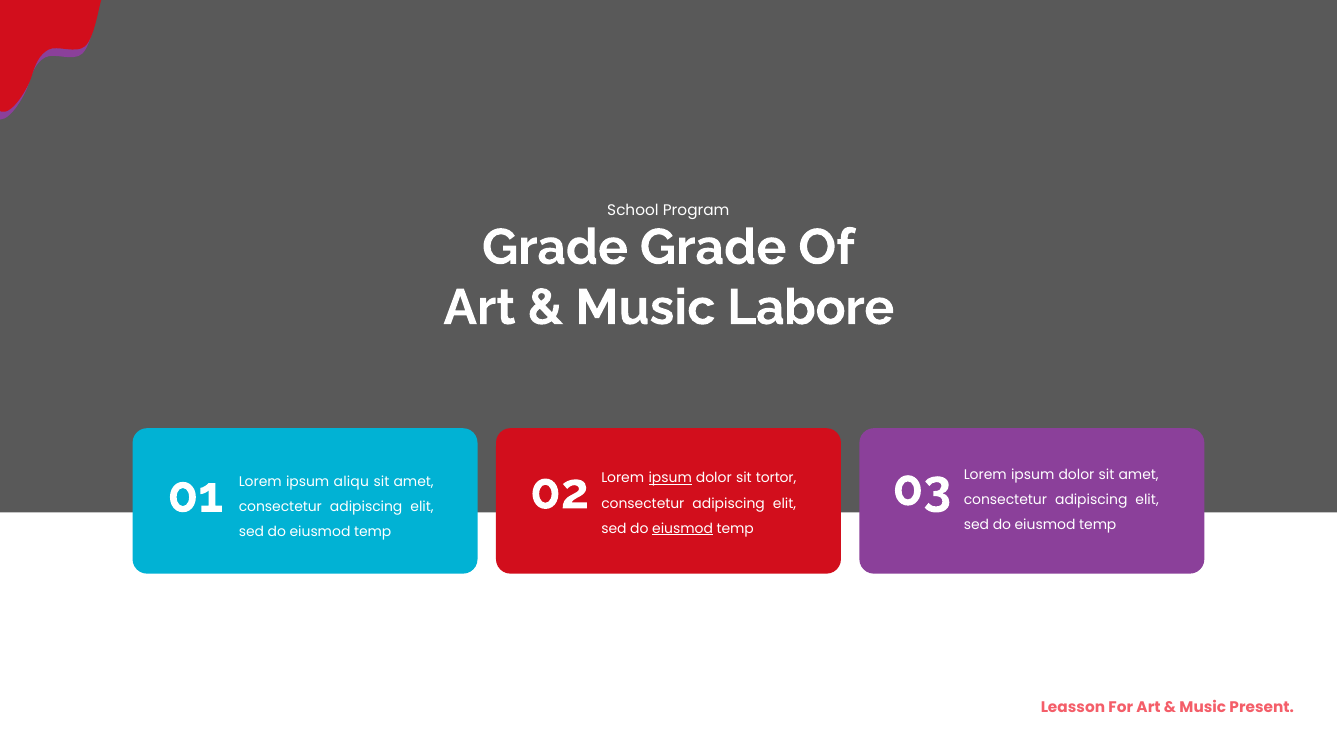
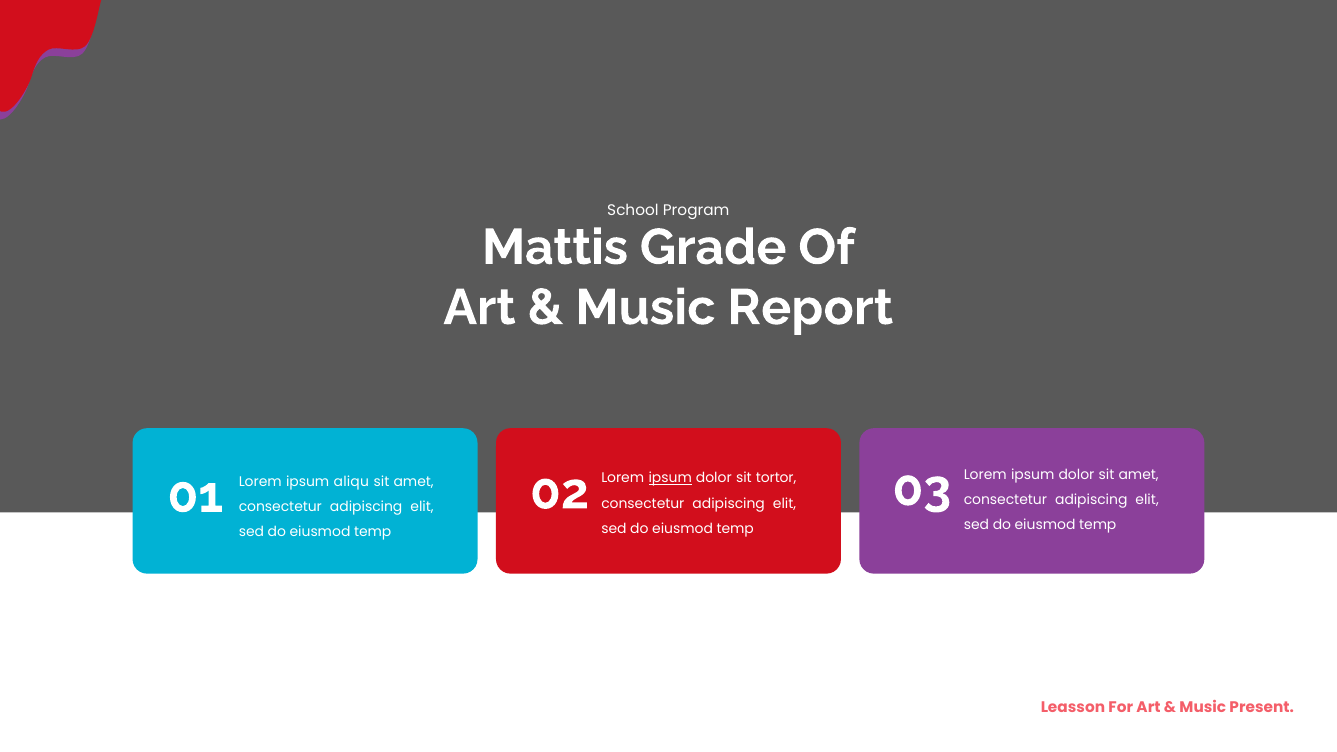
Grade at (555, 247): Grade -> Mattis
Labore: Labore -> Report
eiusmod at (683, 529) underline: present -> none
